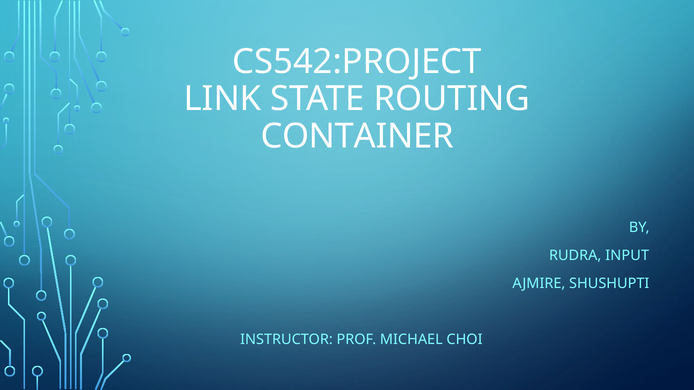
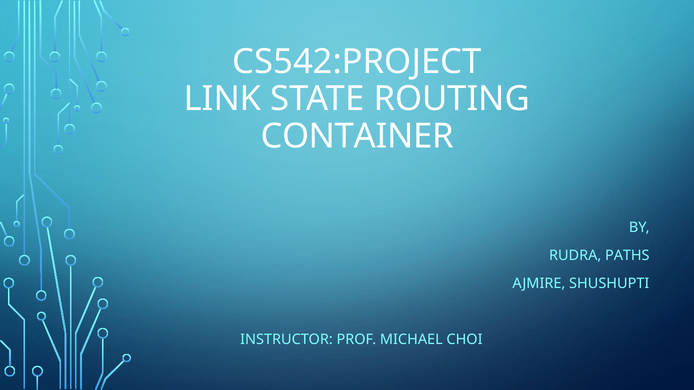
INPUT: INPUT -> PATHS
